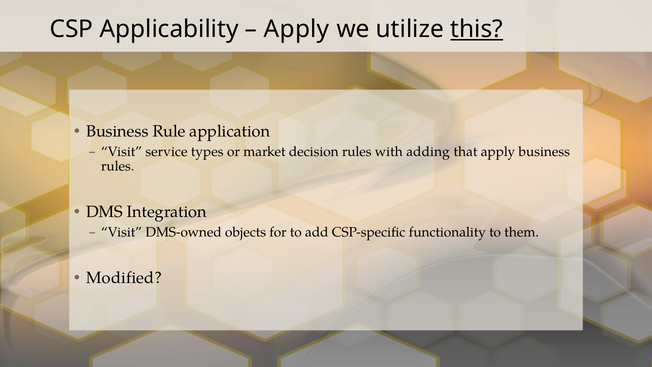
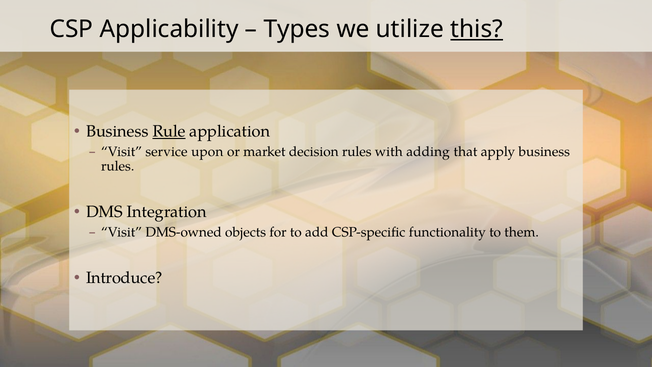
Apply at (297, 29): Apply -> Types
Rule underline: none -> present
types: types -> upon
Modified: Modified -> Introduce
